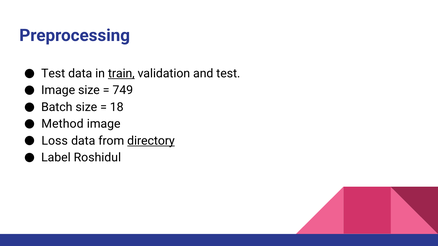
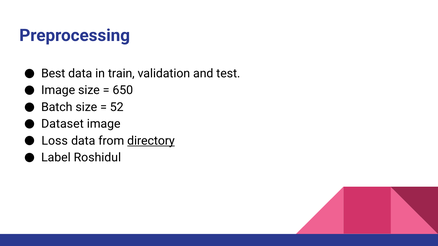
Test at (53, 74): Test -> Best
train underline: present -> none
749: 749 -> 650
18: 18 -> 52
Method: Method -> Dataset
